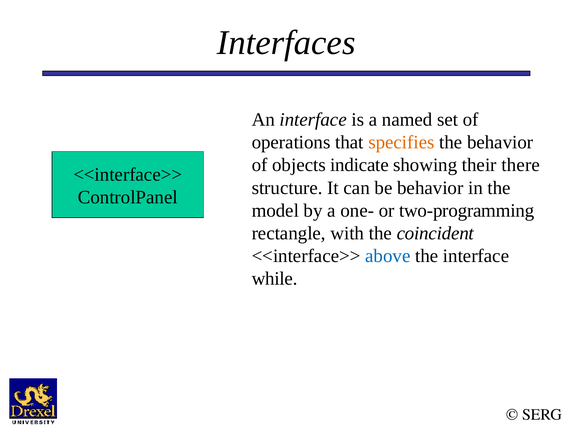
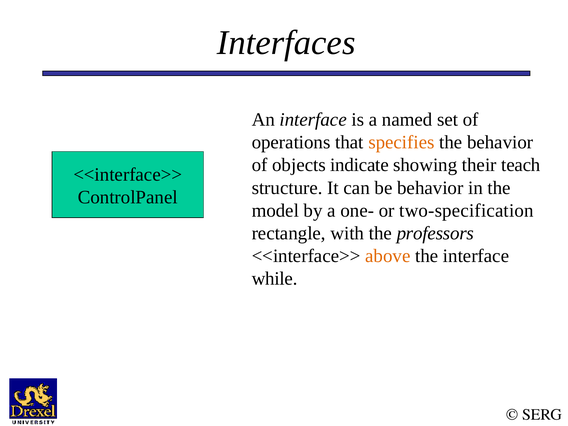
there: there -> teach
two-programming: two-programming -> two-specification
coincident: coincident -> professors
above colour: blue -> orange
